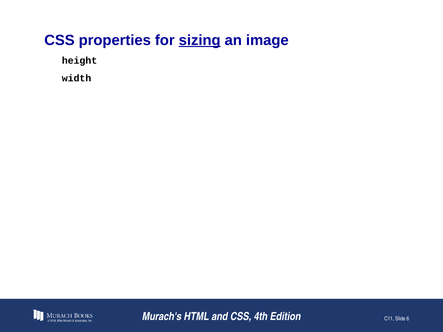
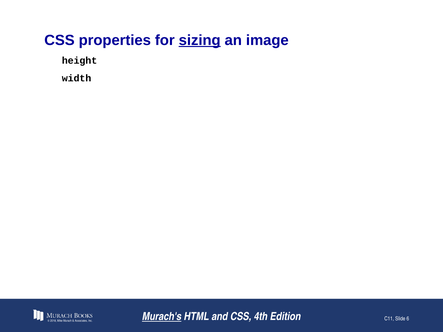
Murach's underline: none -> present
